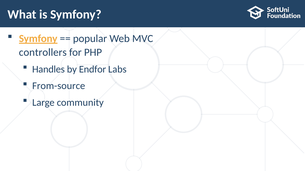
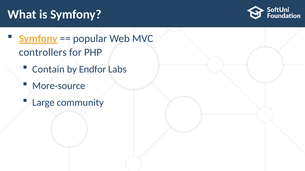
Handles: Handles -> Contain
From-source: From-source -> More-source
